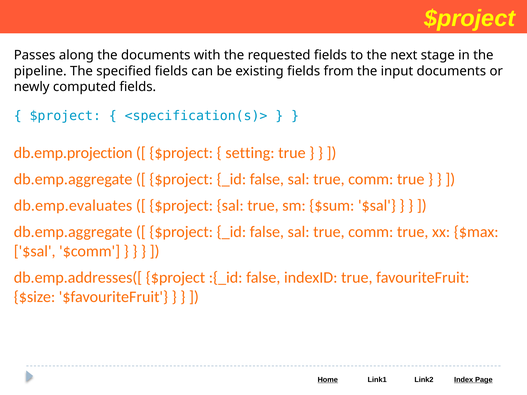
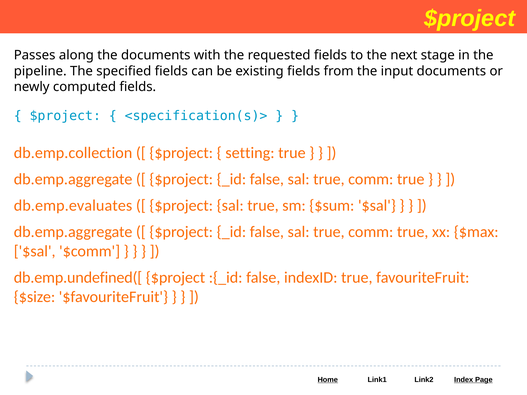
db.emp.projection: db.emp.projection -> db.emp.collection
db.emp.addresses([: db.emp.addresses([ -> db.emp.undefined([
